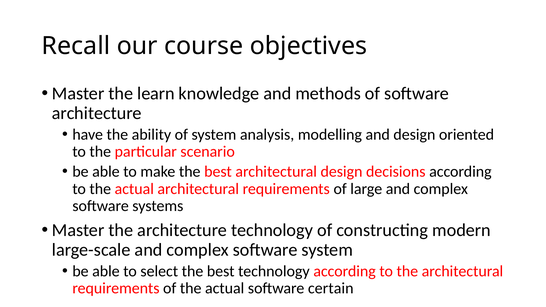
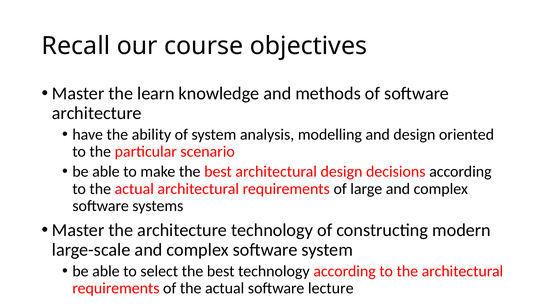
certain: certain -> lecture
